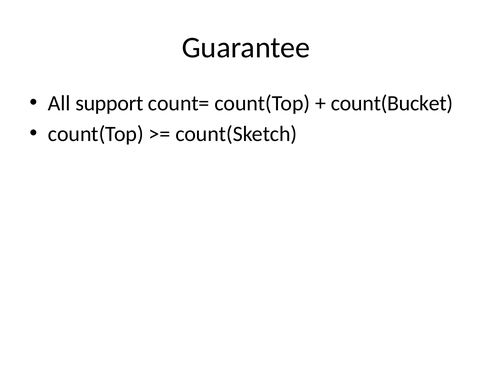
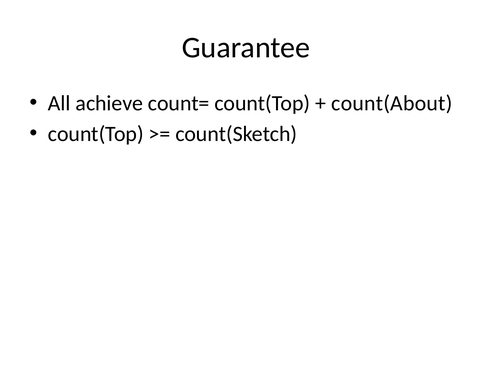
support: support -> achieve
count(Bucket: count(Bucket -> count(About
